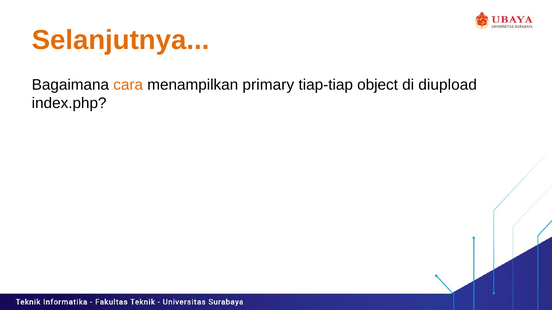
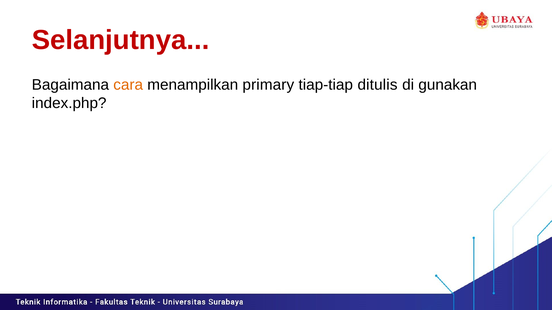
Selanjutnya colour: orange -> red
object: object -> ditulis
diupload: diupload -> gunakan
